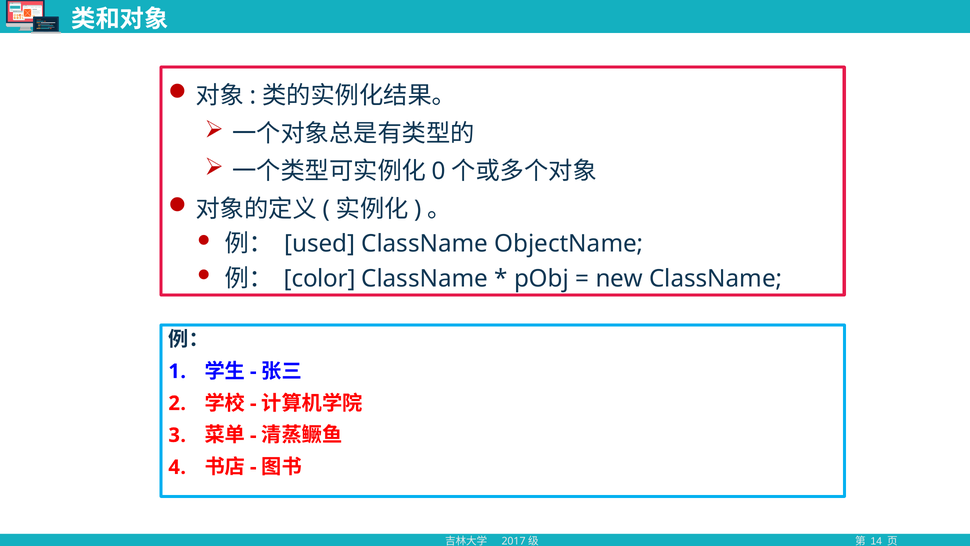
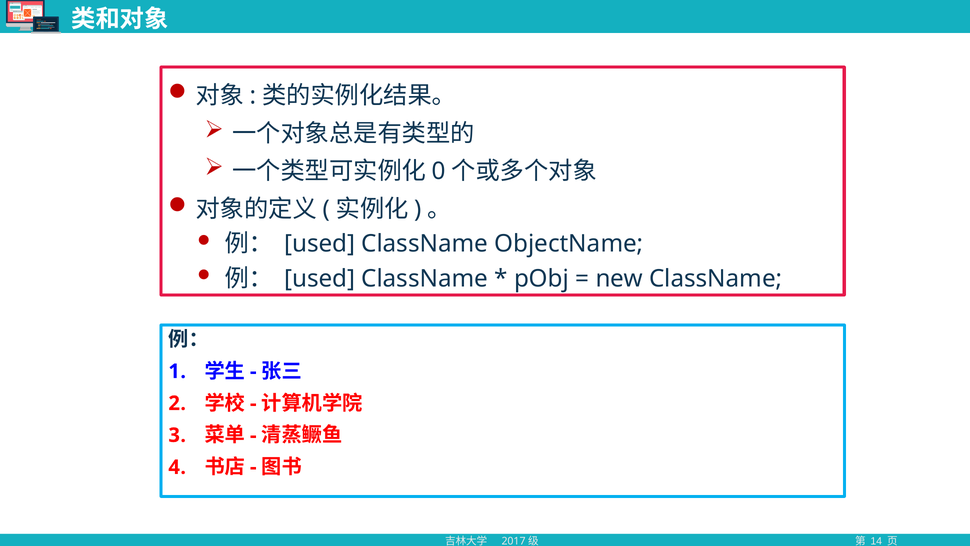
color at (320, 278): color -> used
